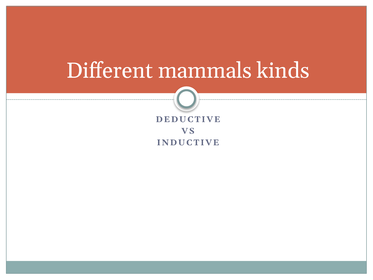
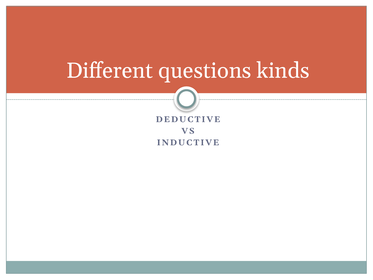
mammals: mammals -> questions
